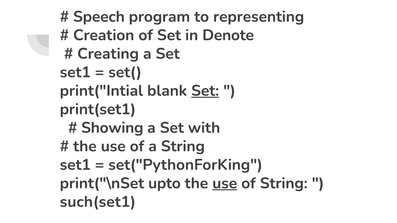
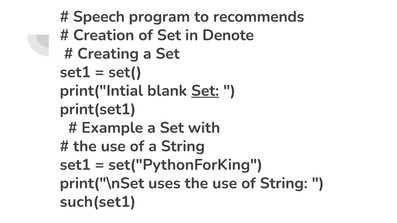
representing: representing -> recommends
Showing: Showing -> Example
upto: upto -> uses
use at (225, 183) underline: present -> none
